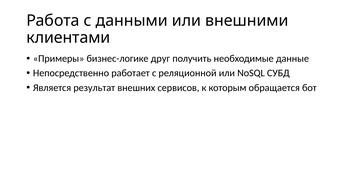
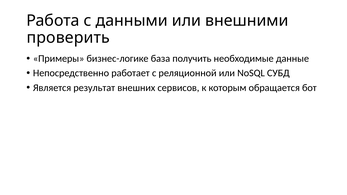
клиентами: клиентами -> проверить
друг: друг -> база
